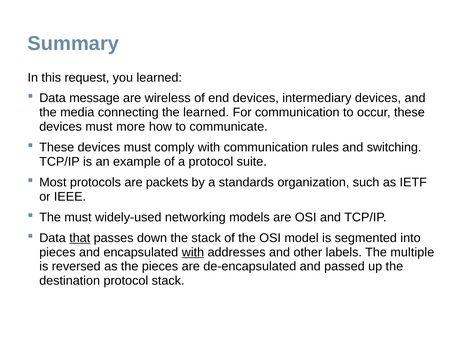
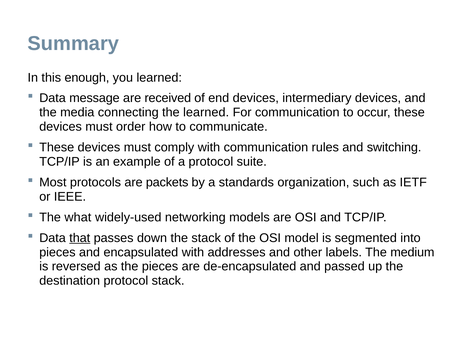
request: request -> enough
wireless: wireless -> received
more: more -> order
The must: must -> what
with at (193, 252) underline: present -> none
multiple: multiple -> medium
